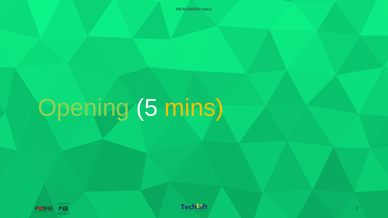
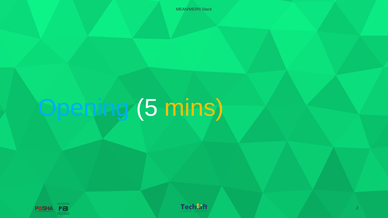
Opening colour: light green -> light blue
